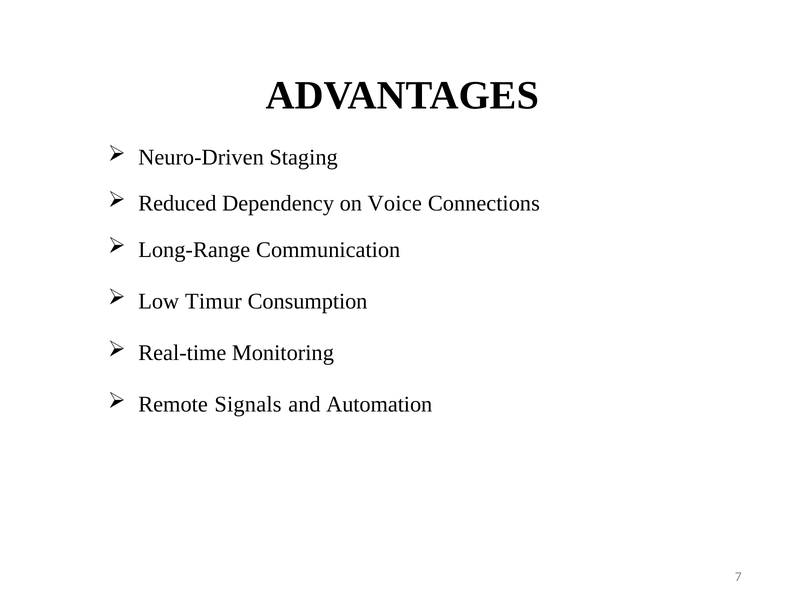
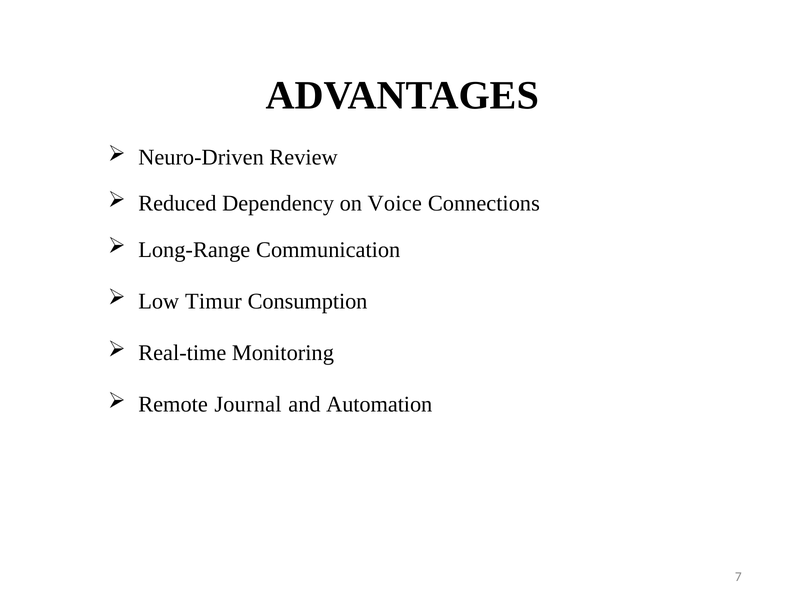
Staging: Staging -> Review
Signals: Signals -> Journal
